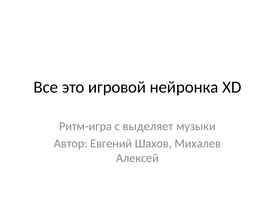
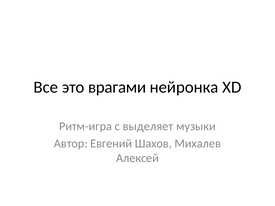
игровой: игровой -> врагами
